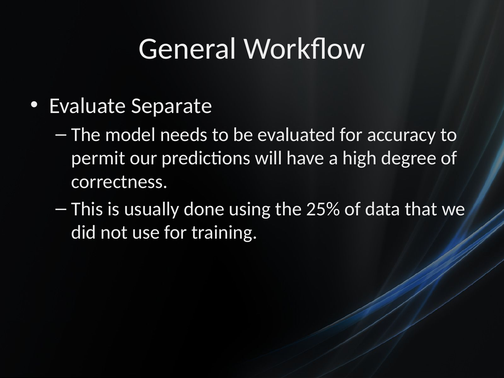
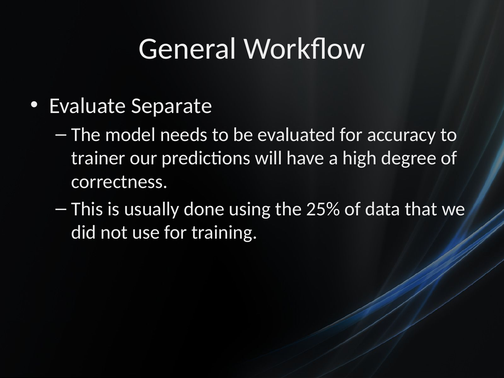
permit: permit -> trainer
